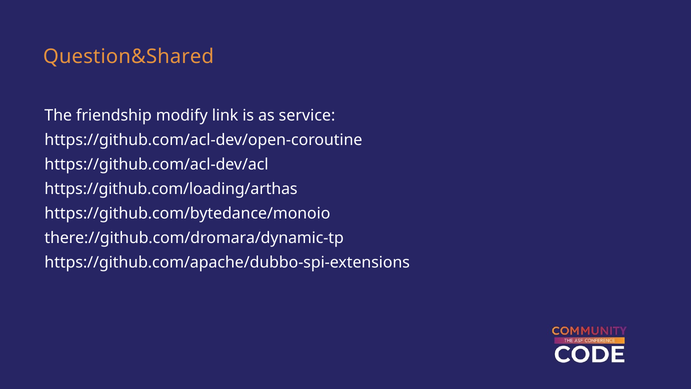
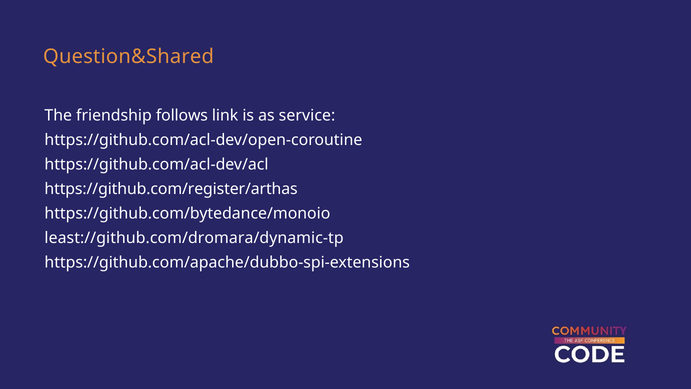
modify: modify -> follows
https://github.com/loading/arthas: https://github.com/loading/arthas -> https://github.com/register/arthas
there://github.com/dromara/dynamic-tp: there://github.com/dromara/dynamic-tp -> least://github.com/dromara/dynamic-tp
